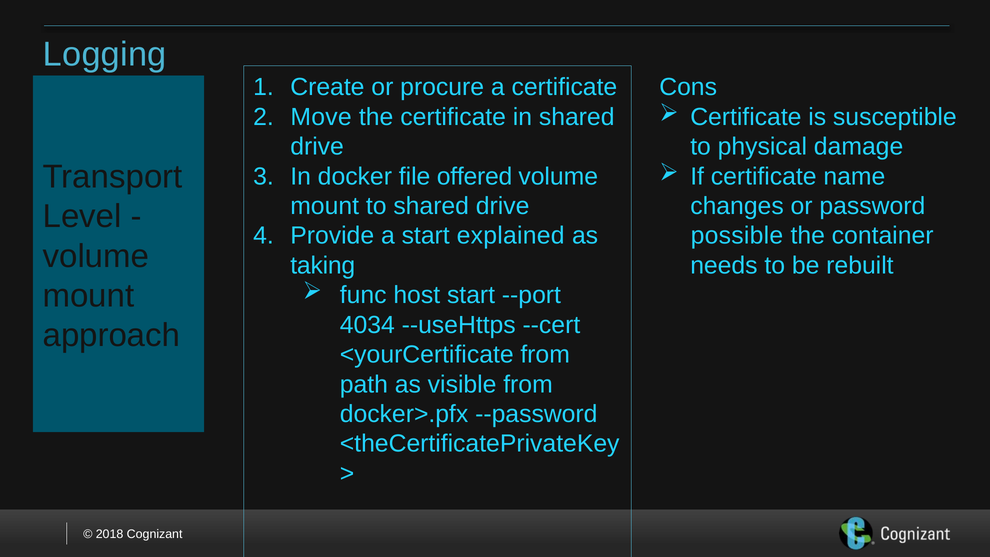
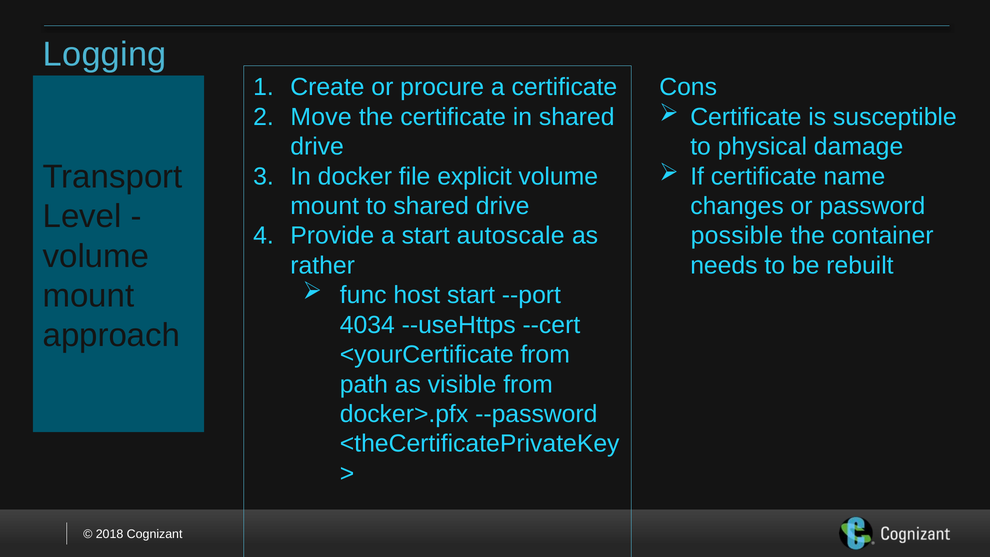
offered: offered -> explicit
explained: explained -> autoscale
taking: taking -> rather
